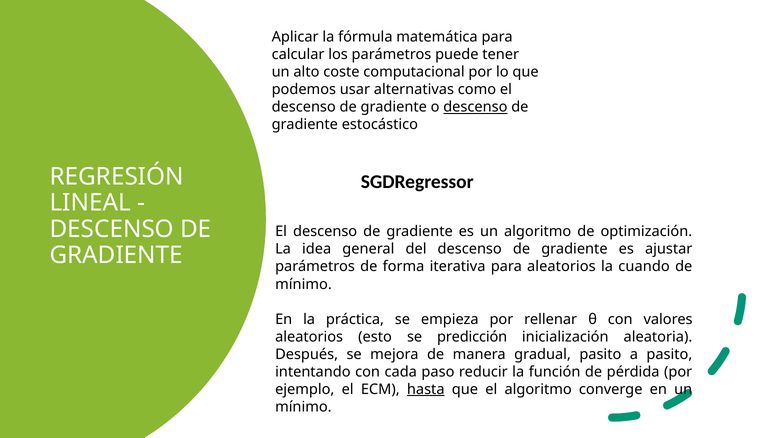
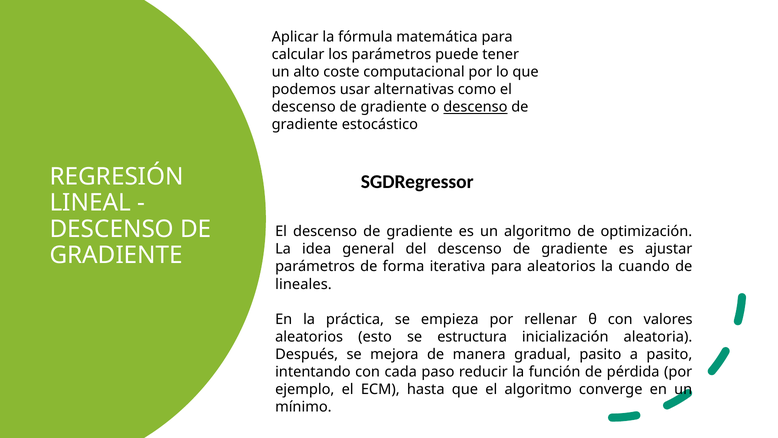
mínimo at (304, 284): mínimo -> lineales
predicción: predicción -> estructura
hasta underline: present -> none
